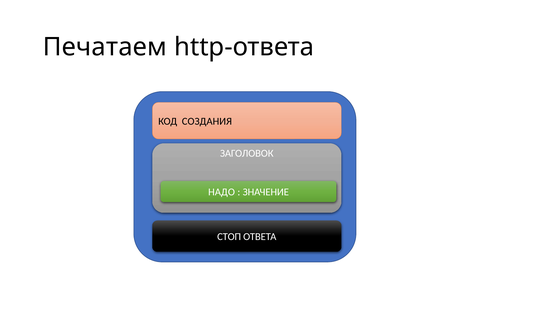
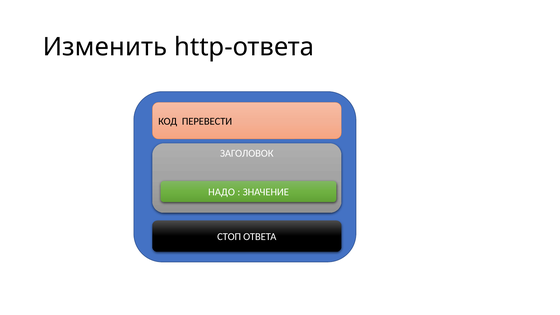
Печатаем: Печатаем -> Изменить
СОЗДАНИЯ: СОЗДАНИЯ -> ПЕРЕВЕСТИ
